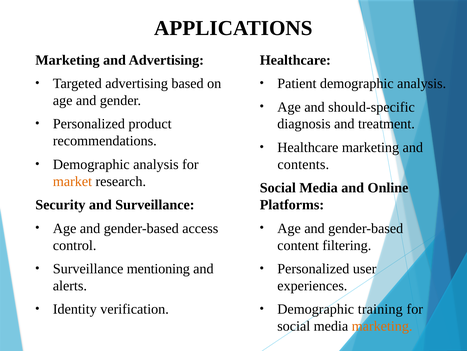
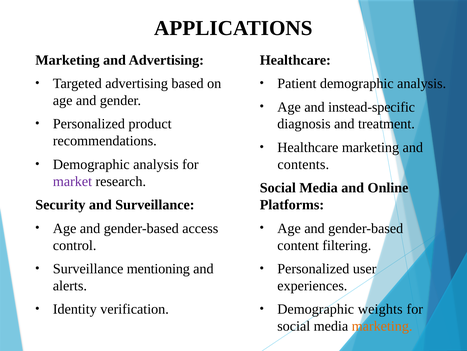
should-specific: should-specific -> instead-specific
market colour: orange -> purple
training: training -> weights
